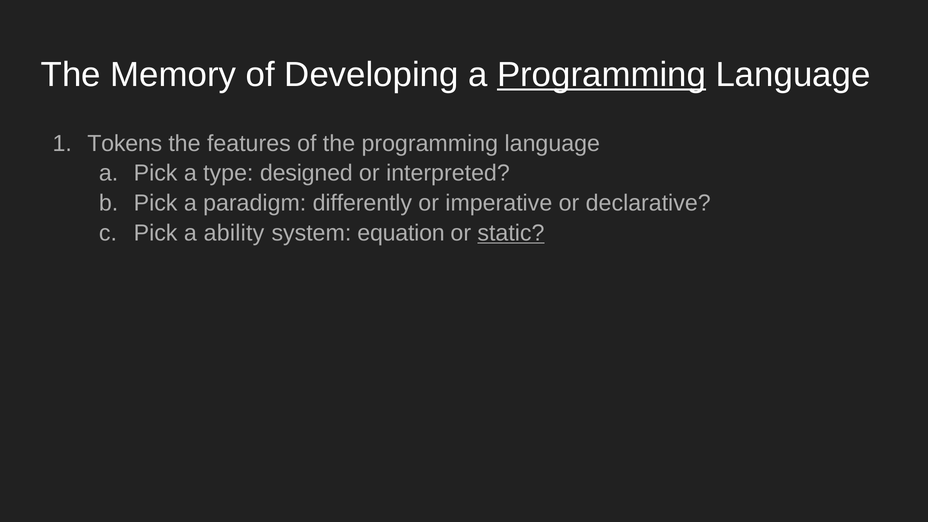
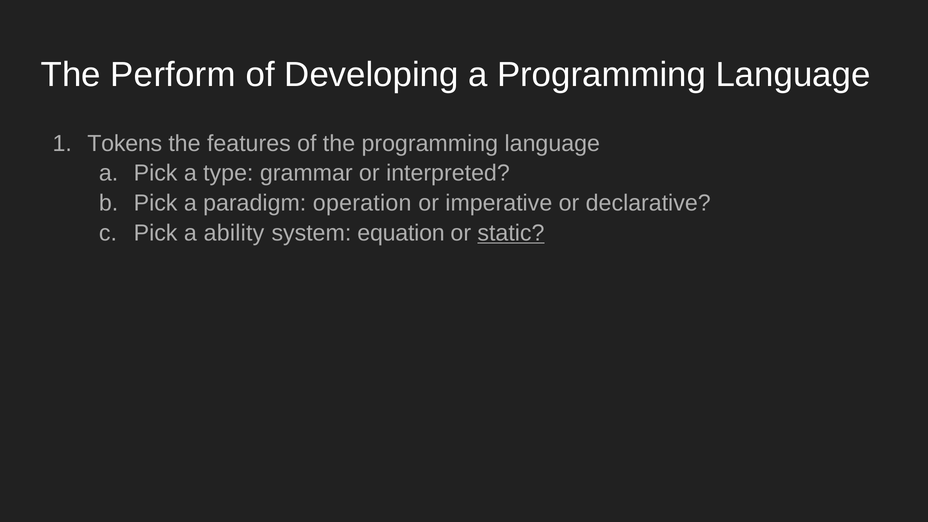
Memory: Memory -> Perform
Programming at (602, 75) underline: present -> none
designed: designed -> grammar
differently: differently -> operation
